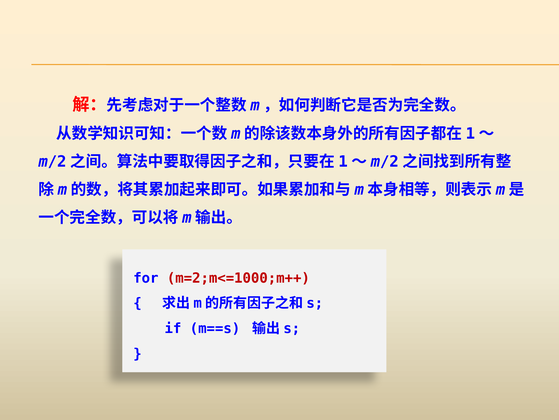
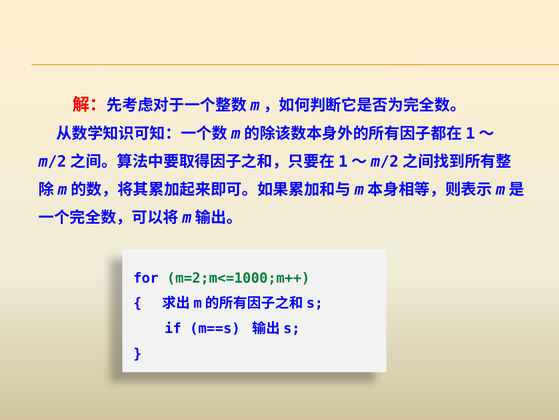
m=2;m<=1000;m++ colour: red -> green
